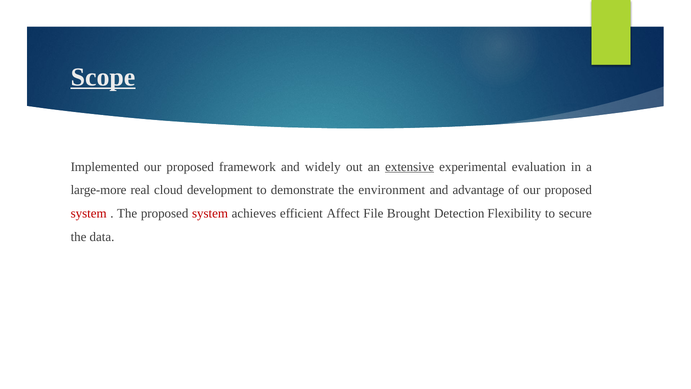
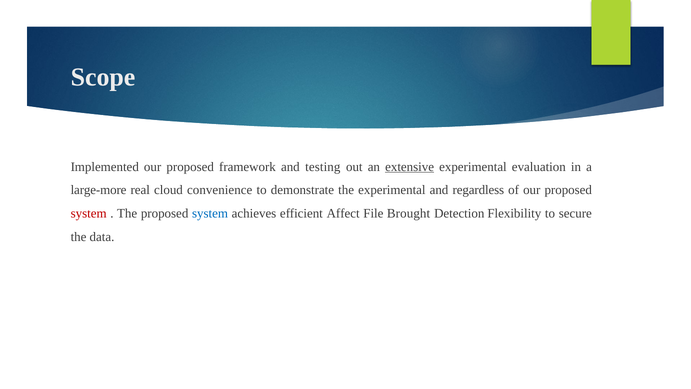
Scope underline: present -> none
widely: widely -> testing
development: development -> convenience
the environment: environment -> experimental
advantage: advantage -> regardless
system at (210, 213) colour: red -> blue
